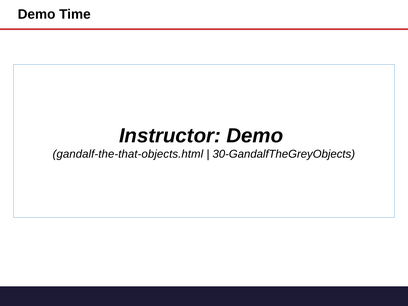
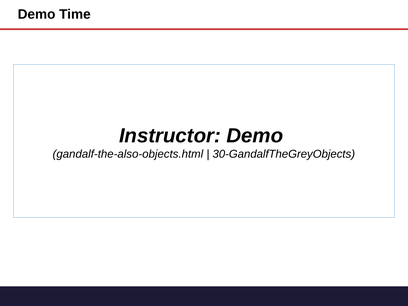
gandalf-the-that-objects.html: gandalf-the-that-objects.html -> gandalf-the-also-objects.html
